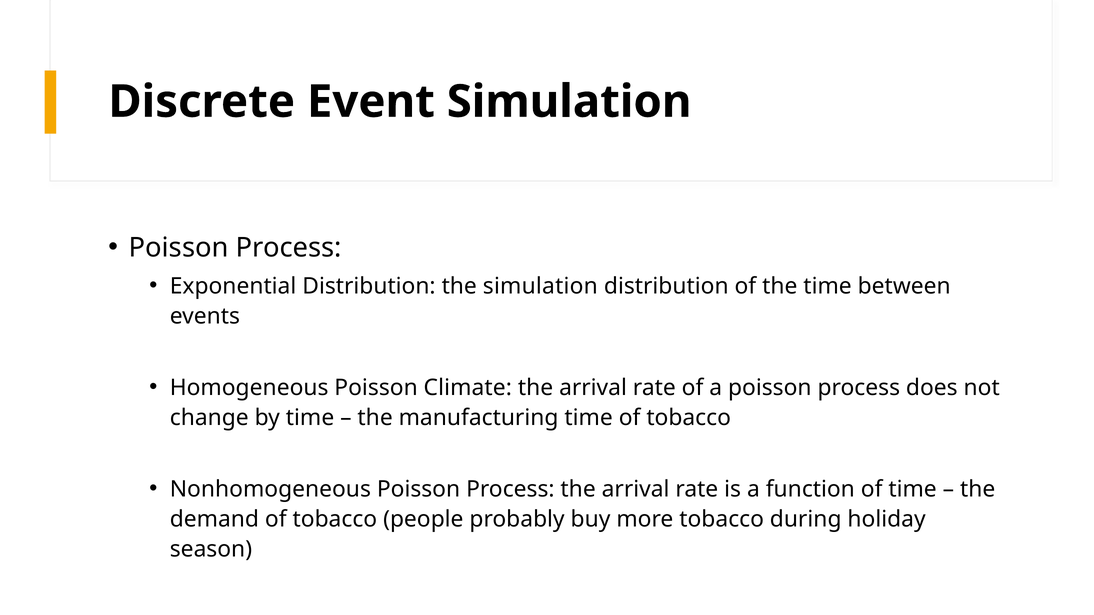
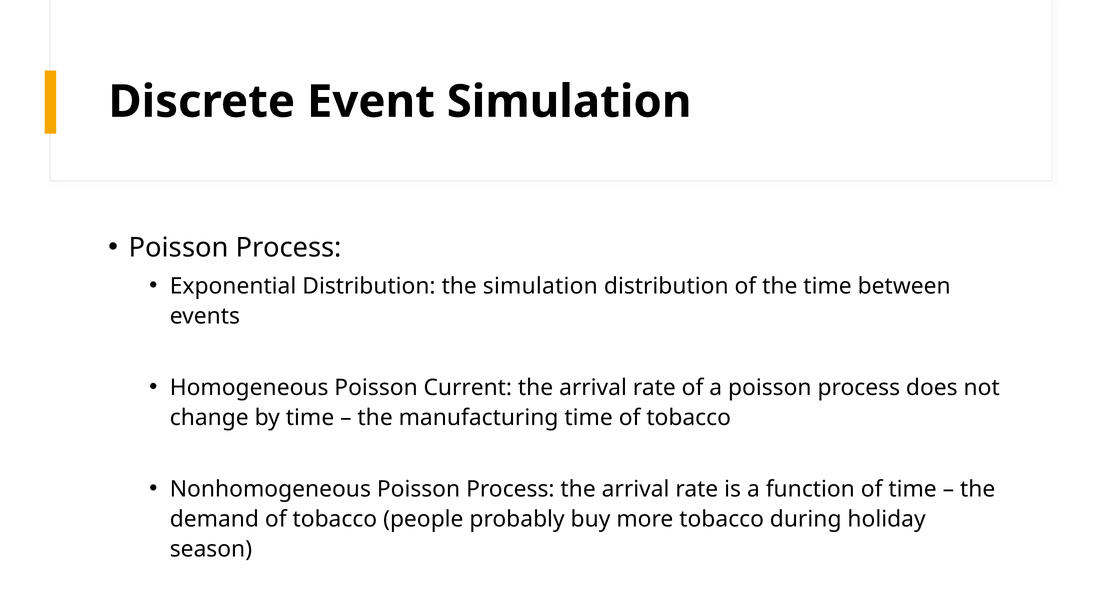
Climate: Climate -> Current
